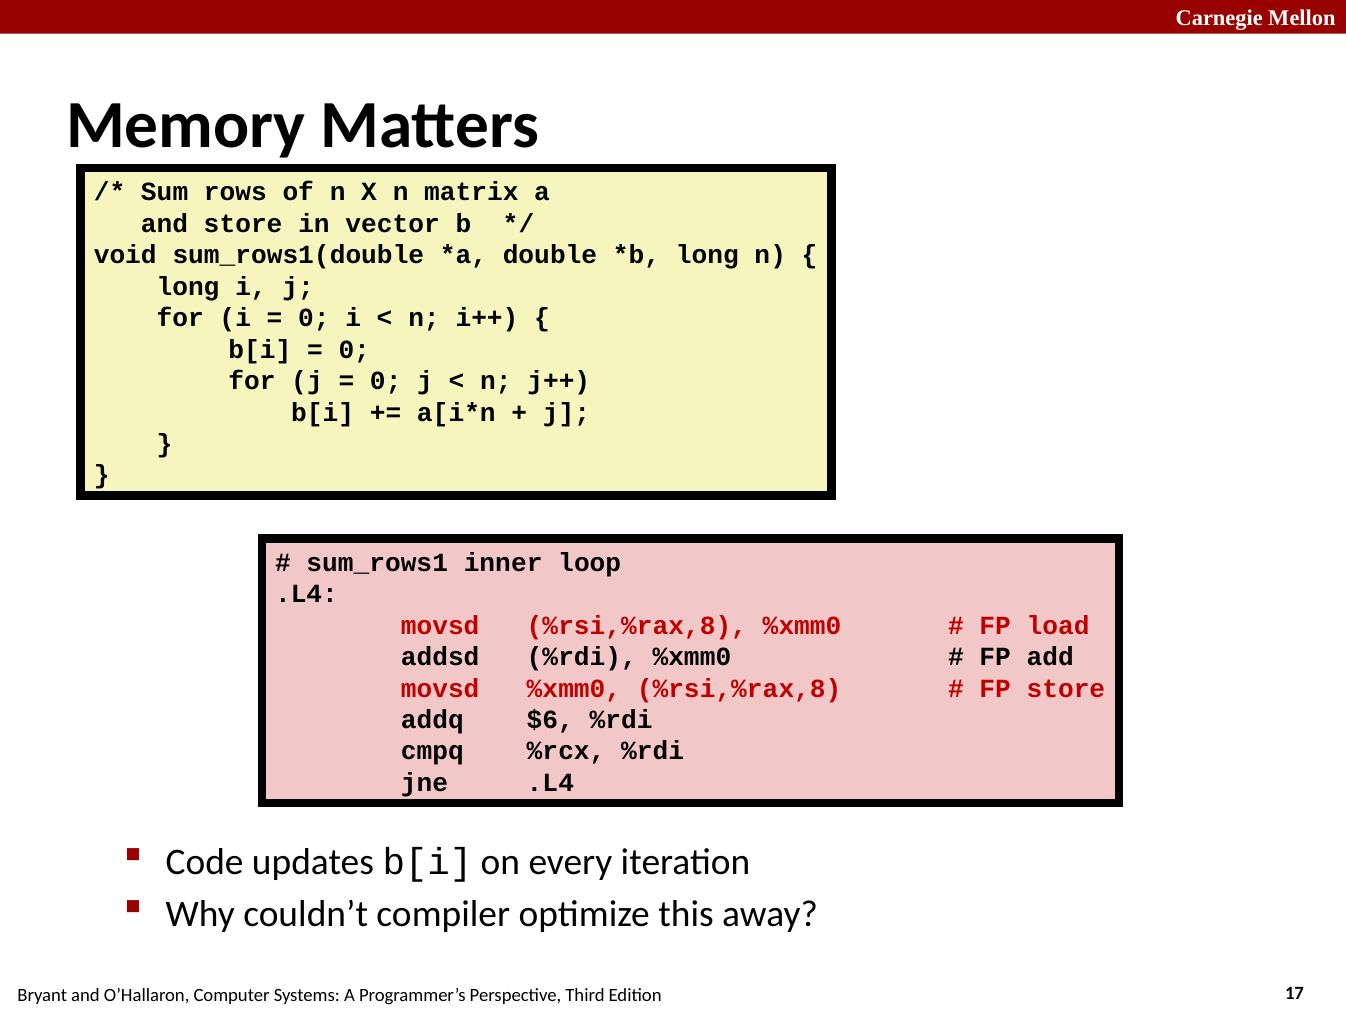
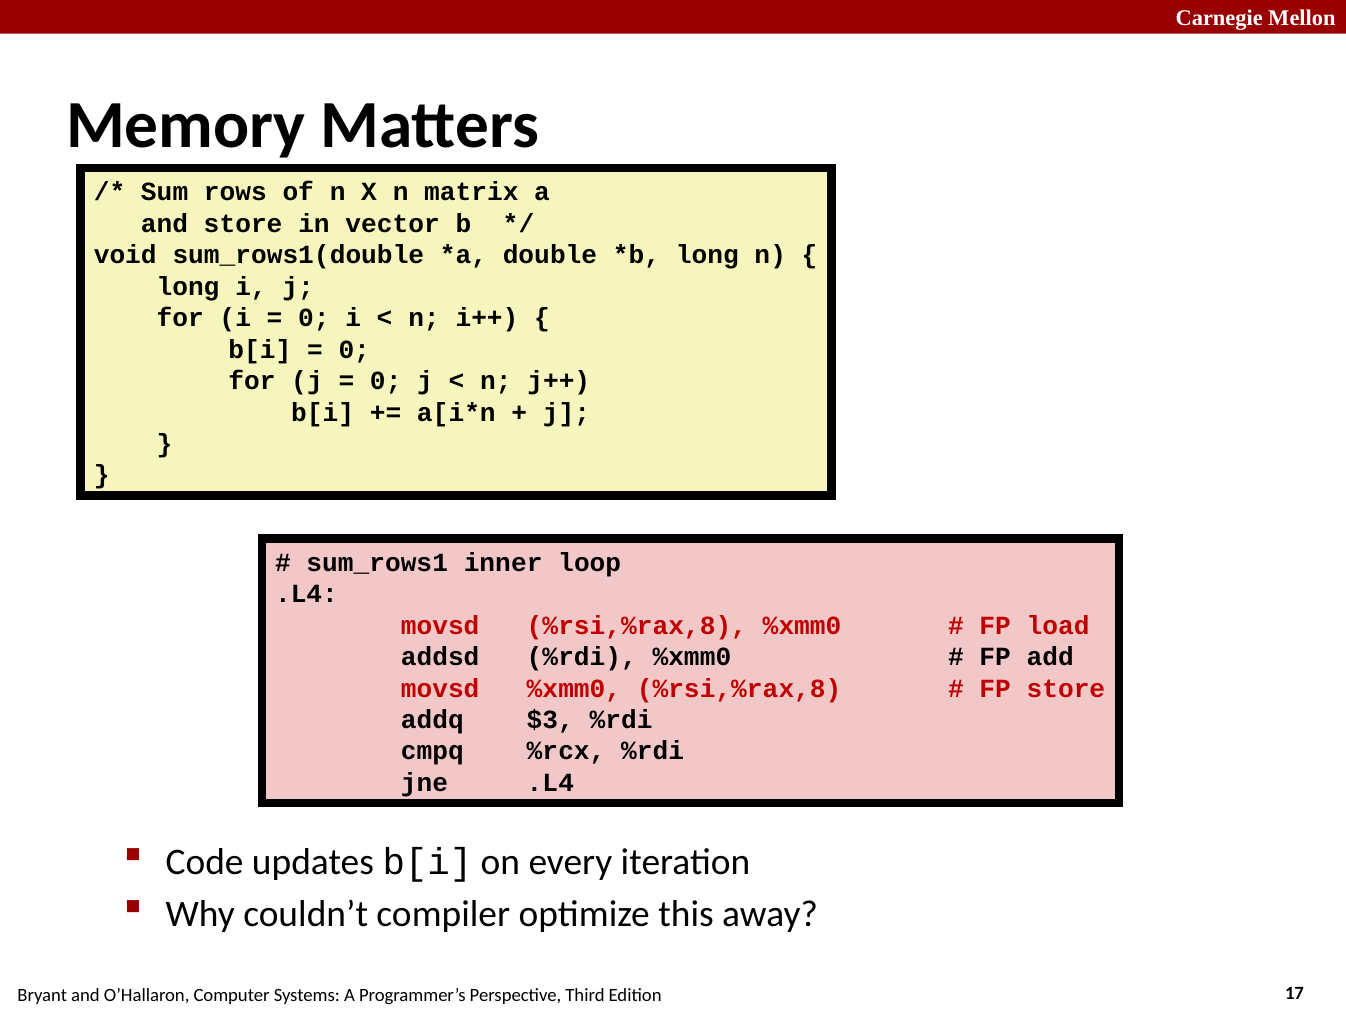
$6: $6 -> $3
